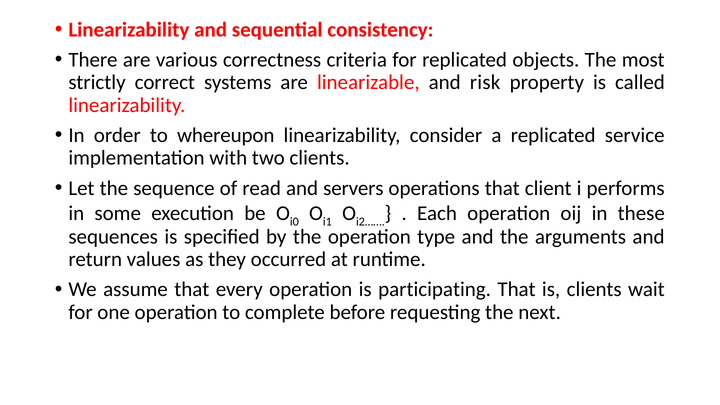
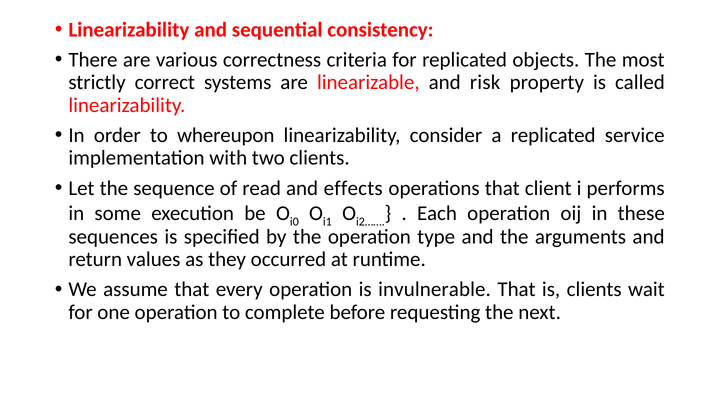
servers: servers -> effects
participating: participating -> invulnerable
